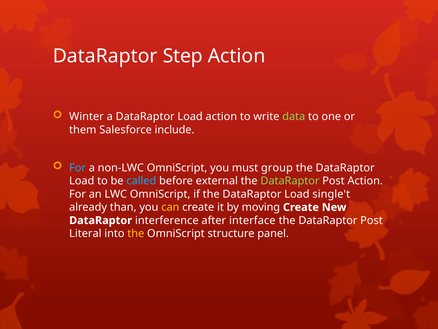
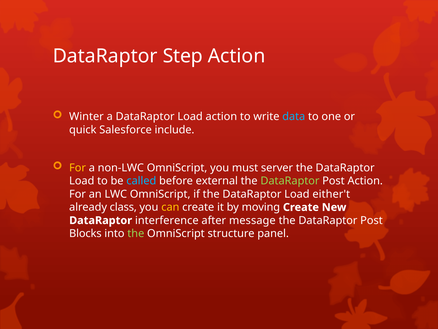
data colour: light green -> light blue
them: them -> quick
For at (78, 168) colour: light blue -> yellow
group: group -> server
single't: single't -> either't
than: than -> class
interface: interface -> message
Literal: Literal -> Blocks
the at (136, 233) colour: yellow -> light green
